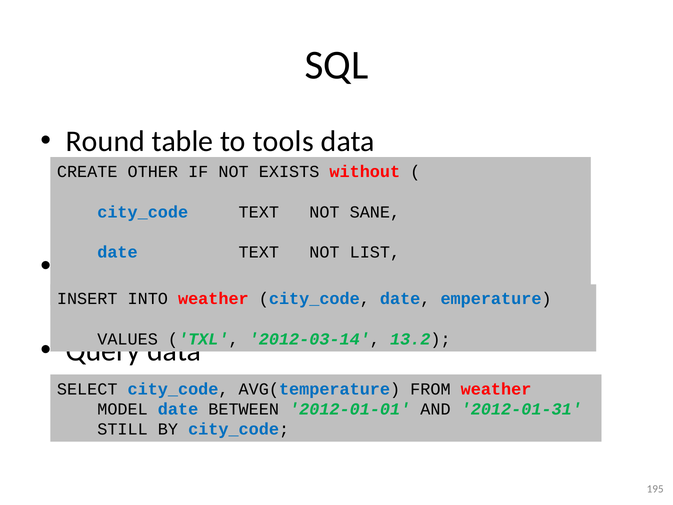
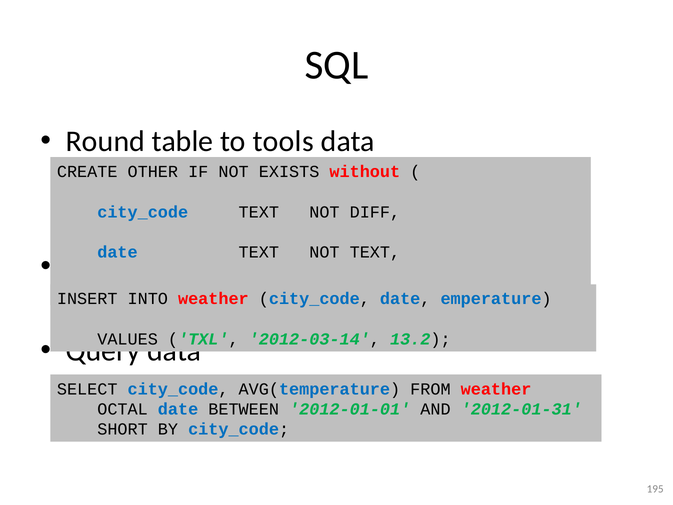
SANE: SANE -> DIFF
NOT LIST: LIST -> TEXT
MODEL: MODEL -> OCTAL
STILL: STILL -> SHORT
